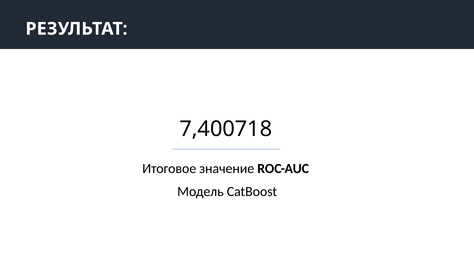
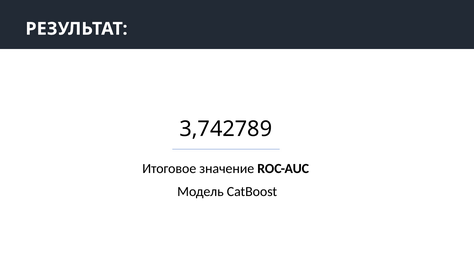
7,400718: 7,400718 -> 3,742789
